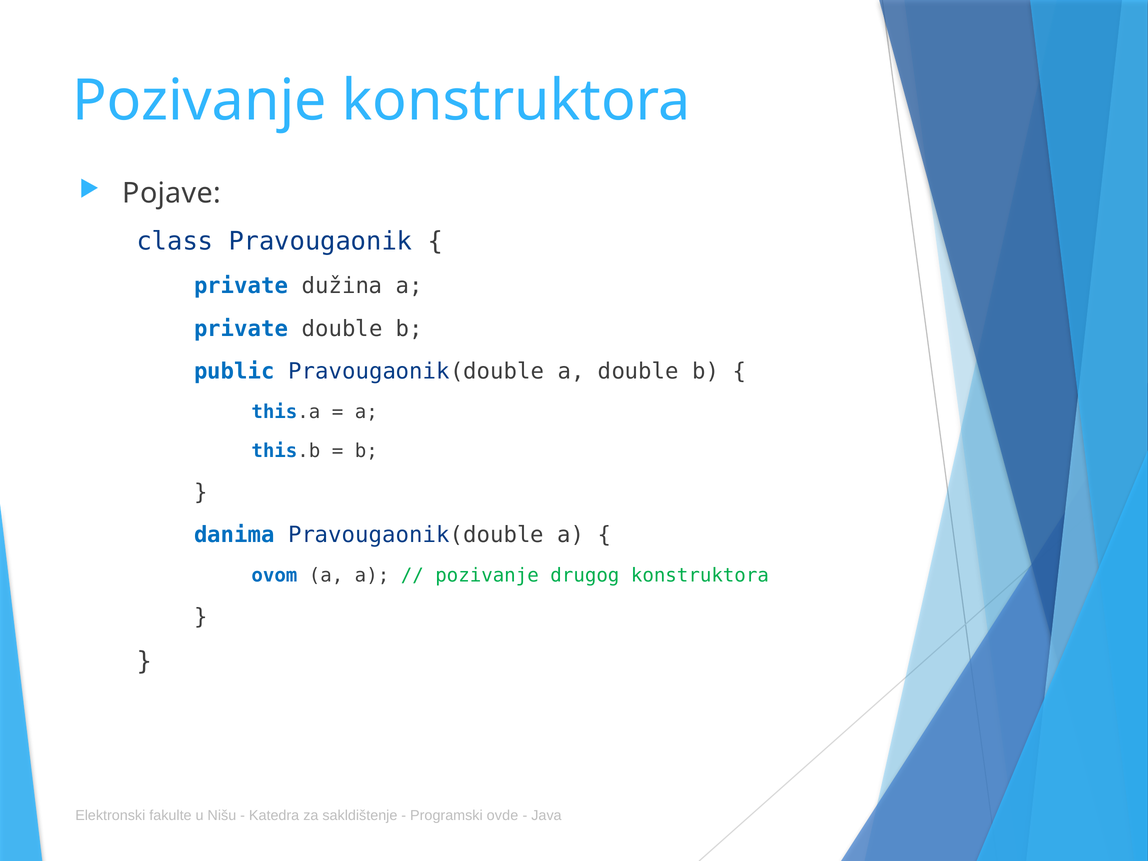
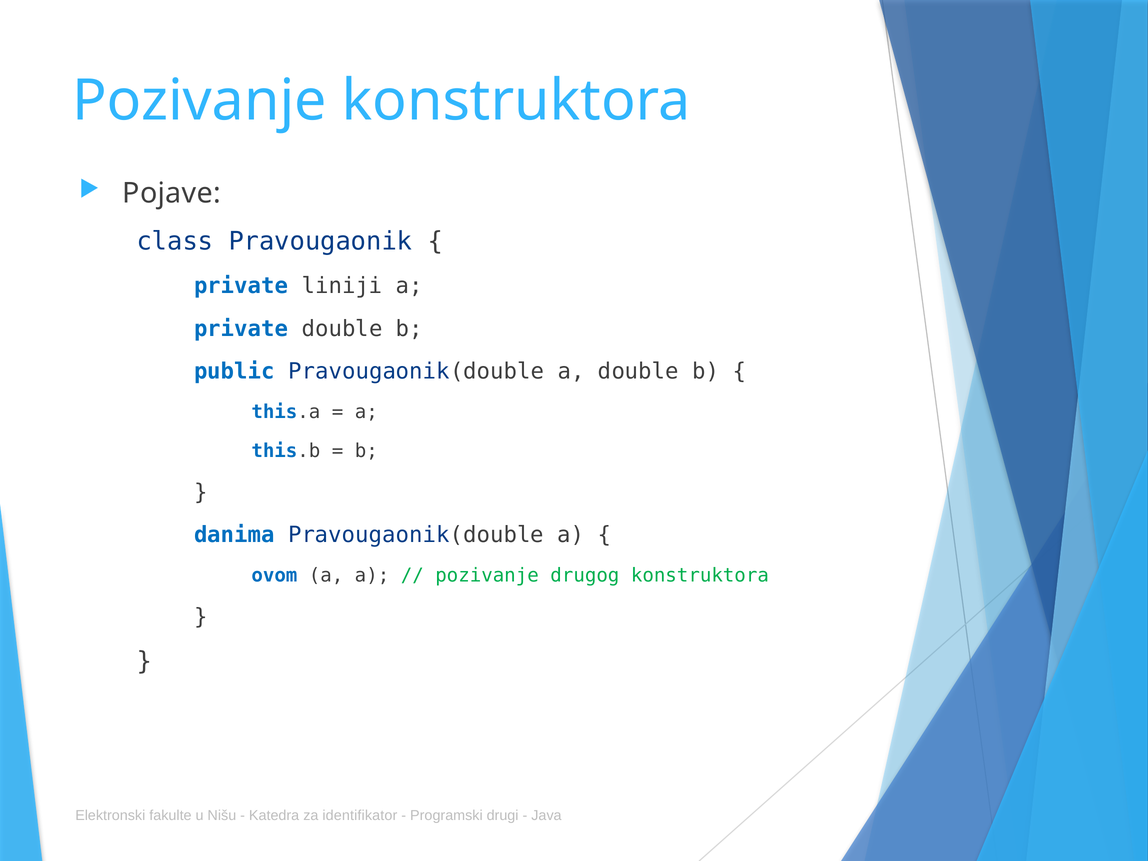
dužina: dužina -> liniji
sakldištenje: sakldištenje -> identifikator
ovde: ovde -> drugi
